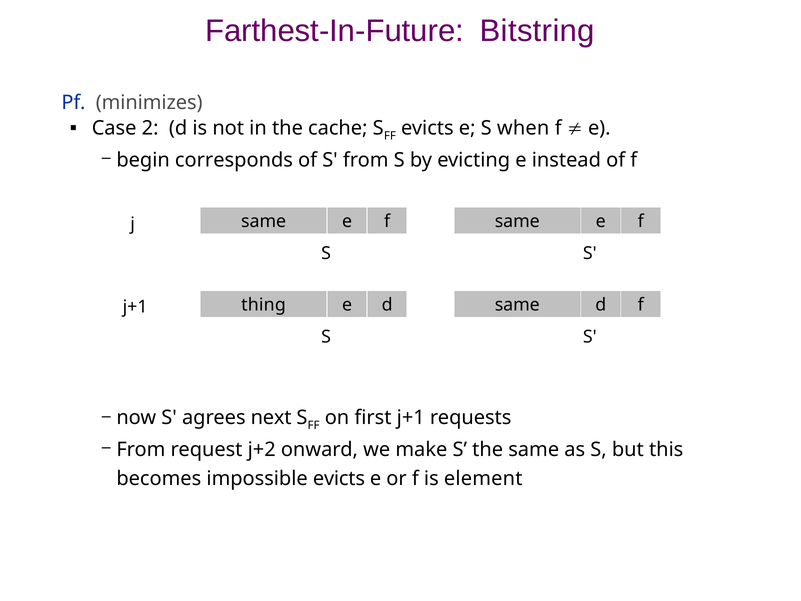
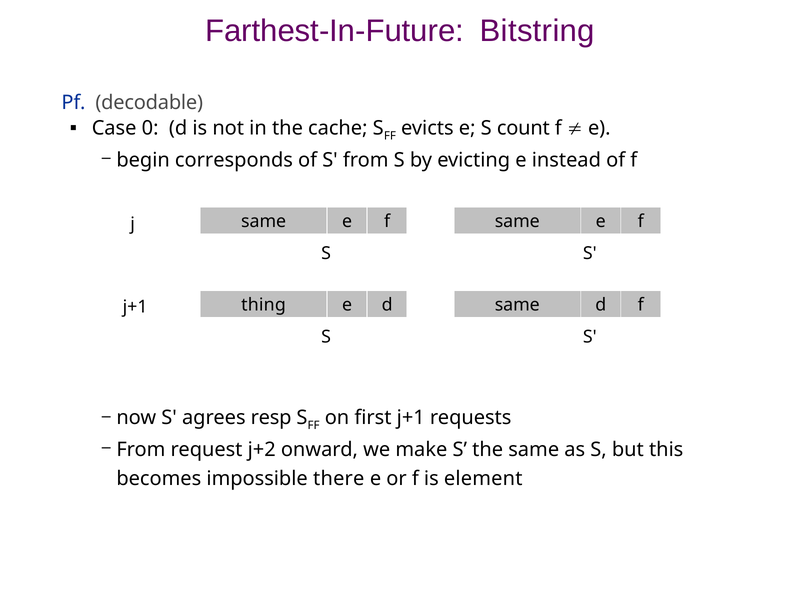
minimizes: minimizes -> decodable
2: 2 -> 0
when: when -> count
next: next -> resp
impossible evicts: evicts -> there
